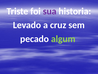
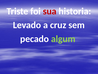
sua colour: purple -> red
